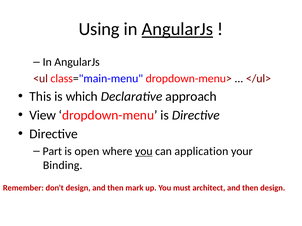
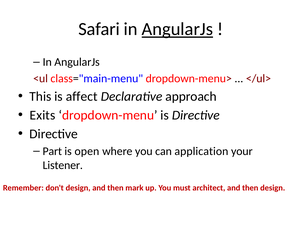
Using: Using -> Safari
which: which -> affect
View: View -> Exits
you at (144, 152) underline: present -> none
Binding: Binding -> Listener
